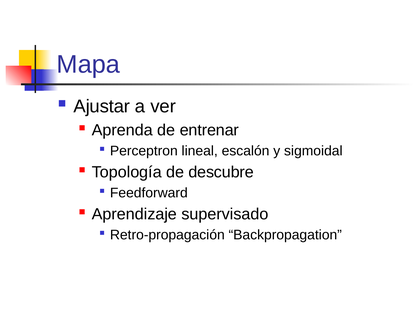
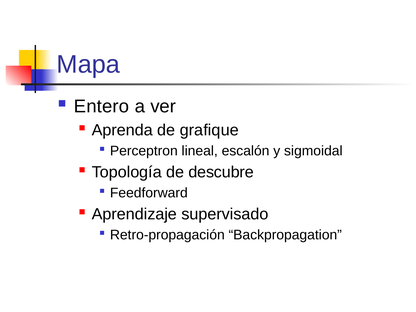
Ajustar: Ajustar -> Entero
entrenar: entrenar -> grafique
